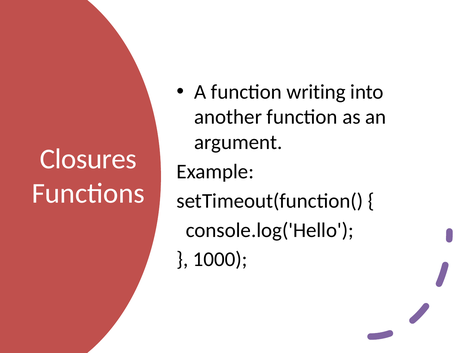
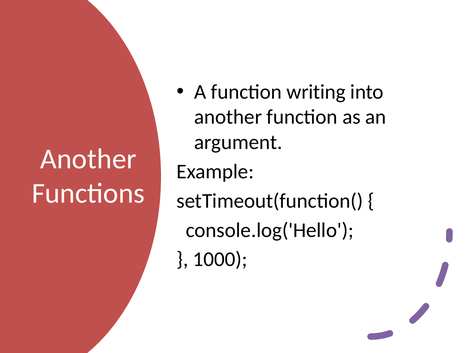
Closures at (88, 159): Closures -> Another
